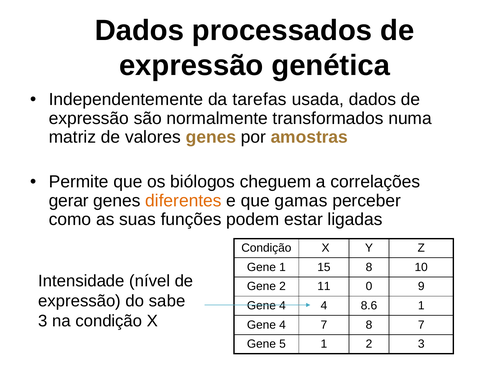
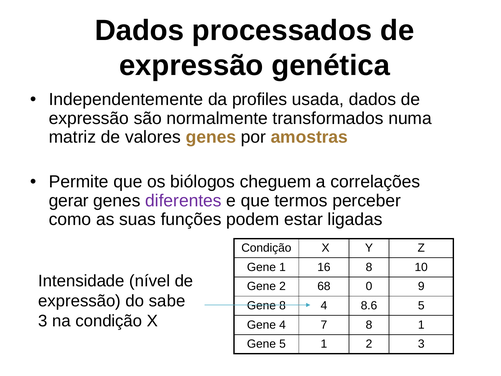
tarefas: tarefas -> profiles
diferentes colour: orange -> purple
gamas: gamas -> termos
15: 15 -> 16
11: 11 -> 68
4 at (282, 305): 4 -> 8
8.6 1: 1 -> 5
8 7: 7 -> 1
